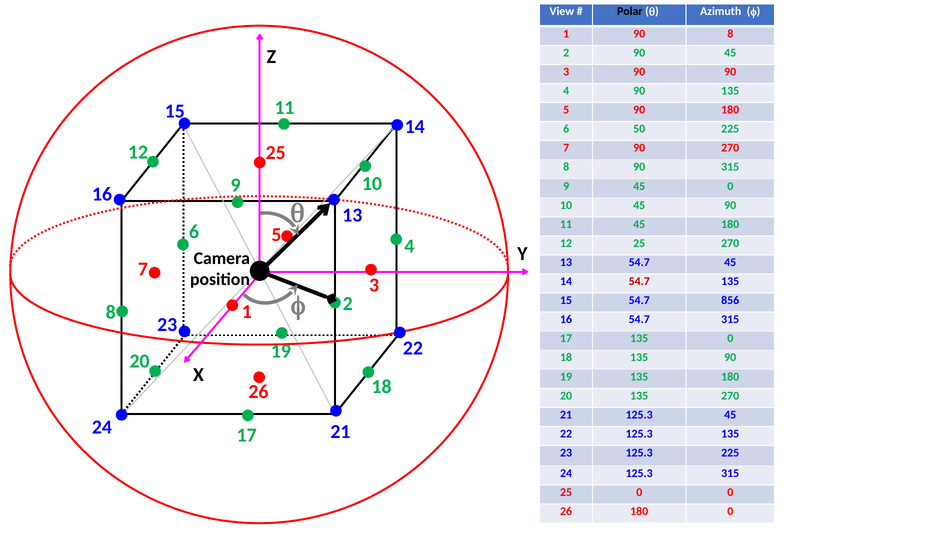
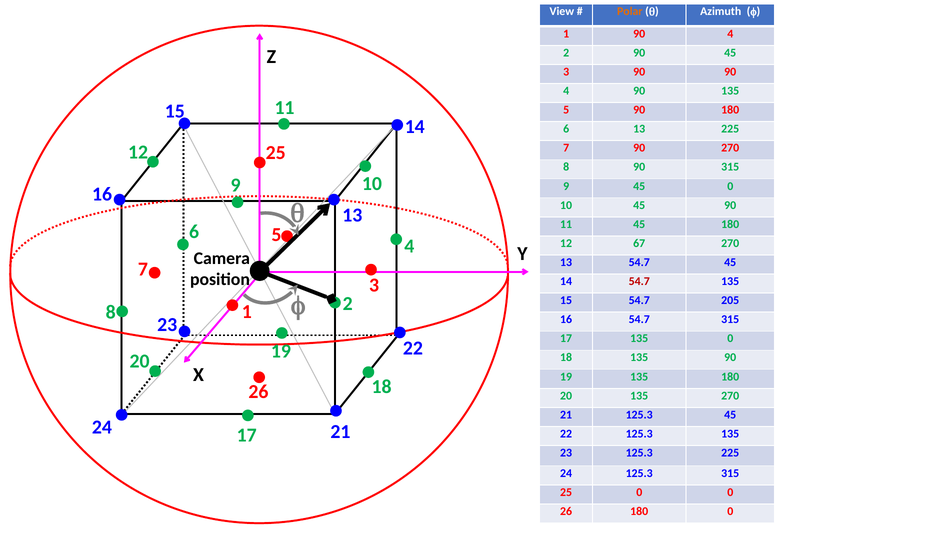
Polar colour: black -> orange
1 90 8: 8 -> 4
6 50: 50 -> 13
12 25: 25 -> 67
856: 856 -> 205
